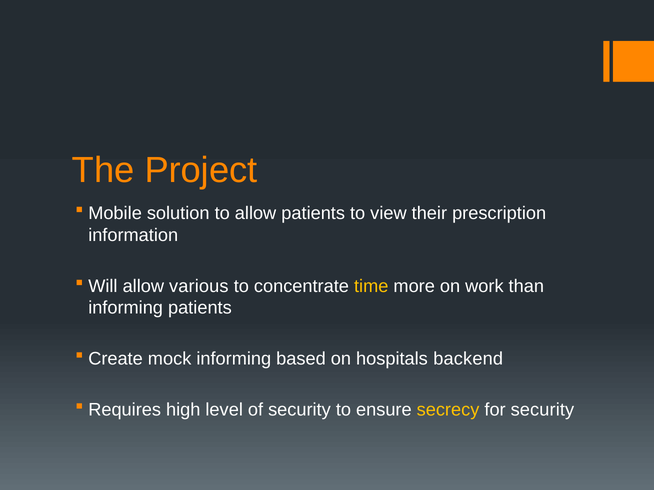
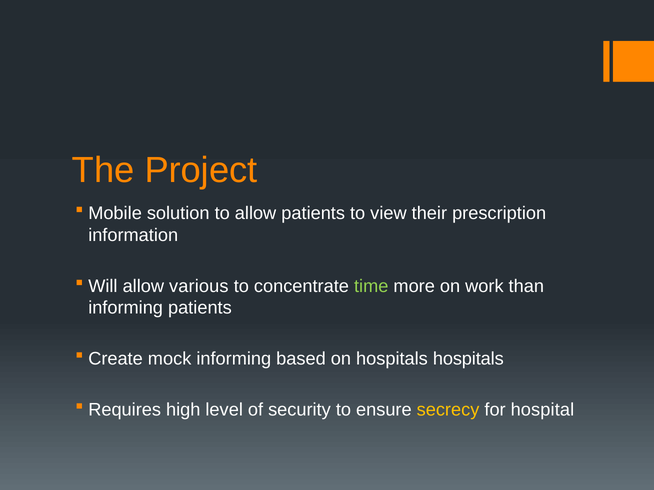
time colour: yellow -> light green
hospitals backend: backend -> hospitals
for security: security -> hospital
